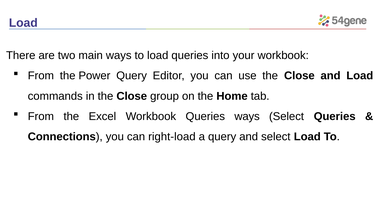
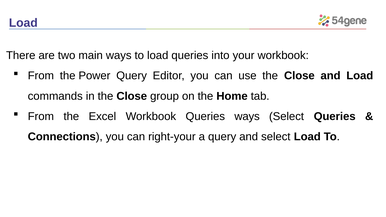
right-load: right-load -> right-your
